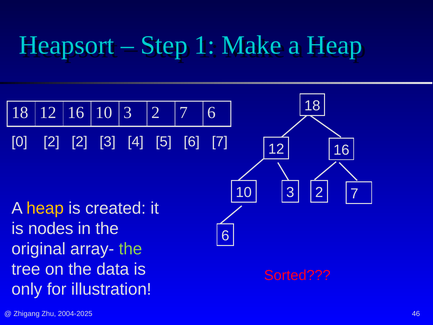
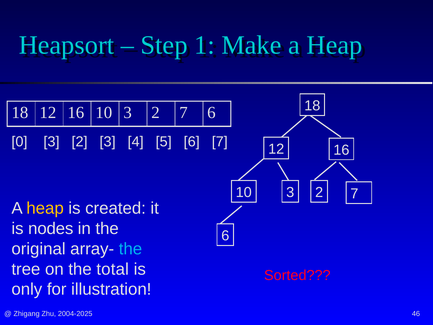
0 2: 2 -> 3
the at (130, 249) colour: light green -> light blue
data: data -> total
